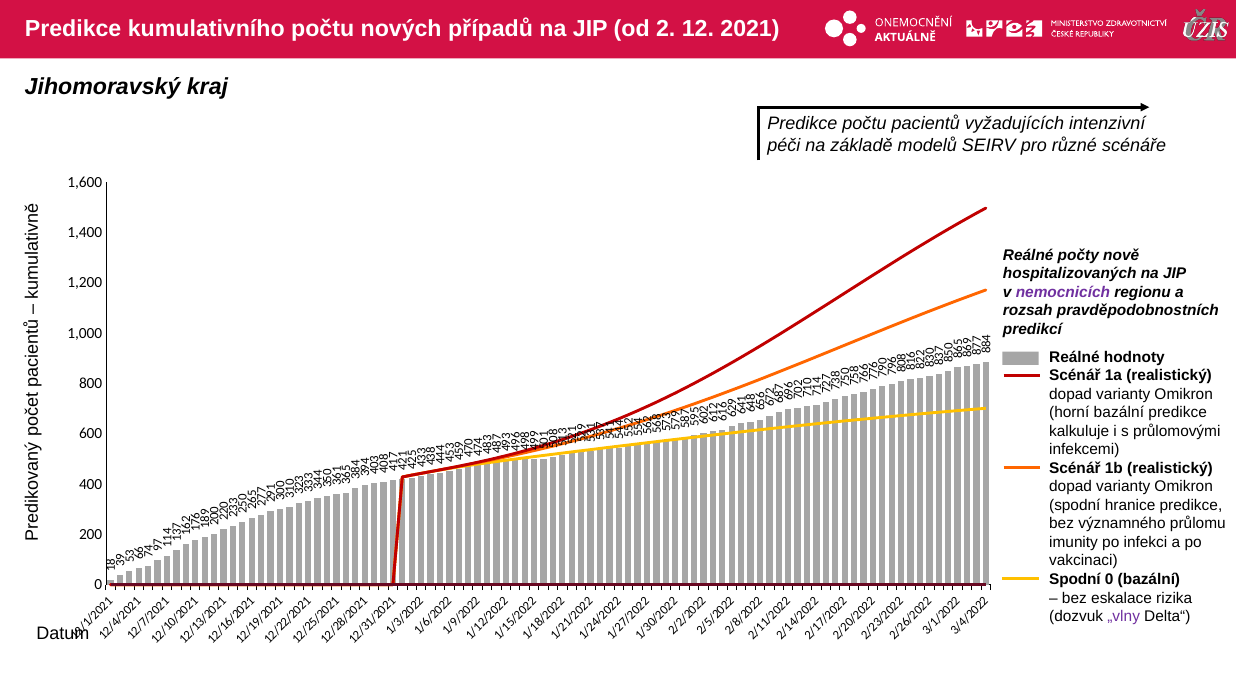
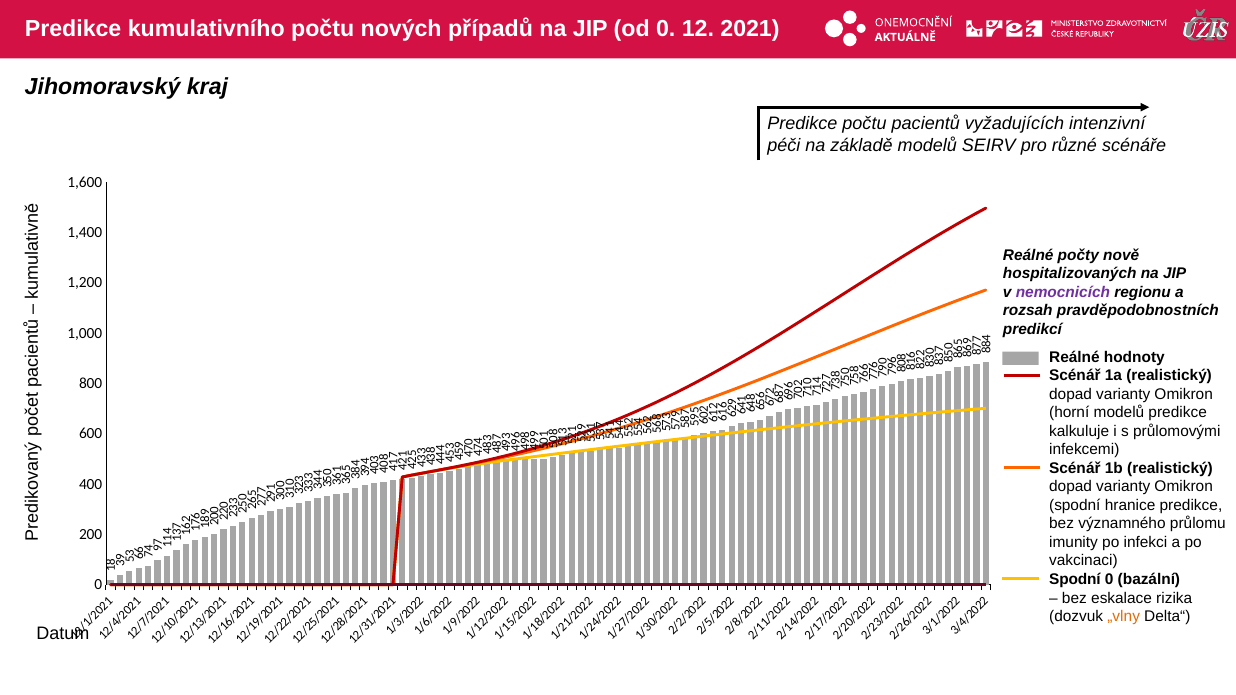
od 2: 2 -> 0
horní bazální: bazální -> modelů
„vlny colour: purple -> orange
